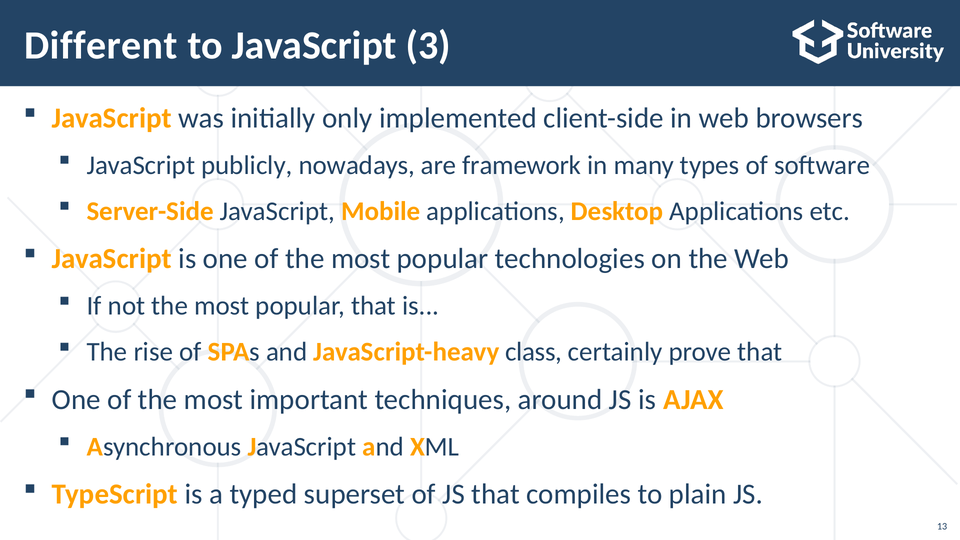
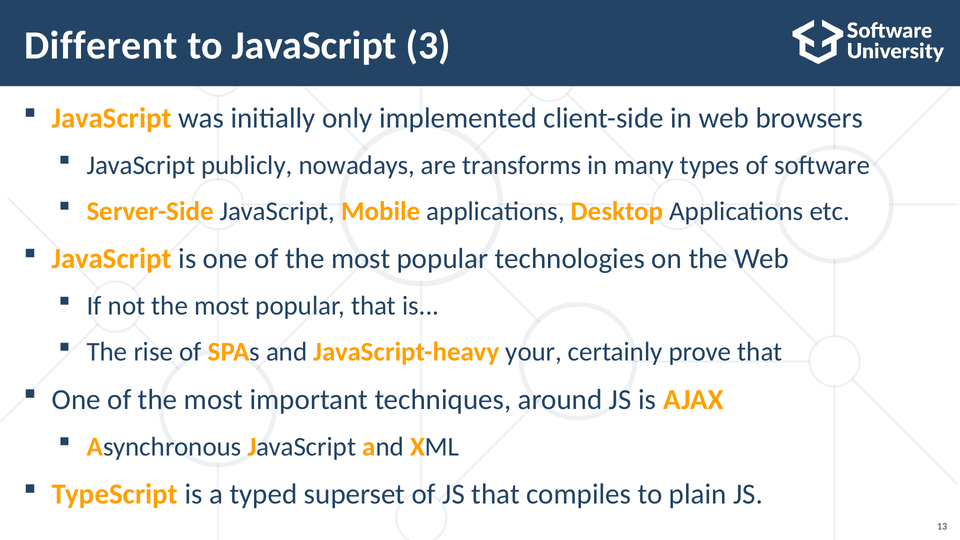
framework: framework -> transforms
class: class -> your
